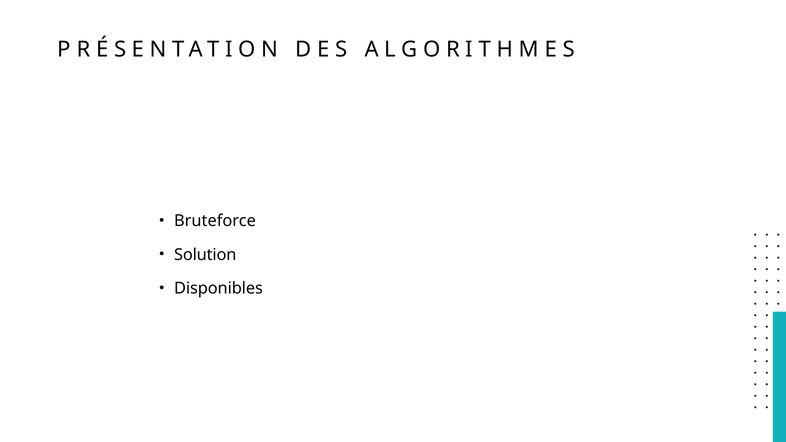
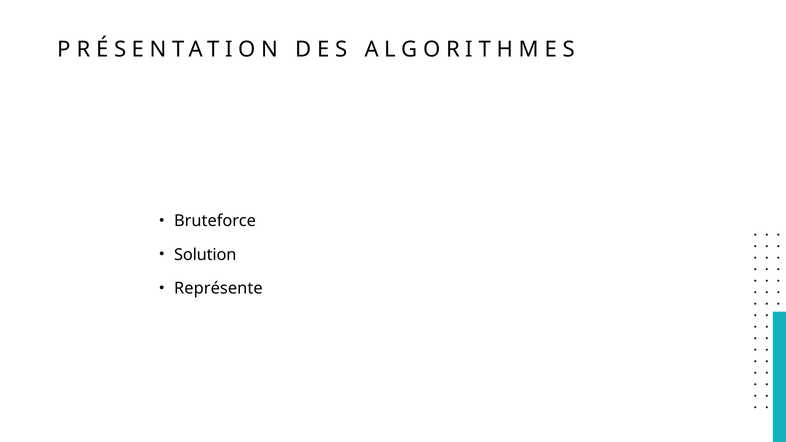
Disponibles: Disponibles -> Représente
